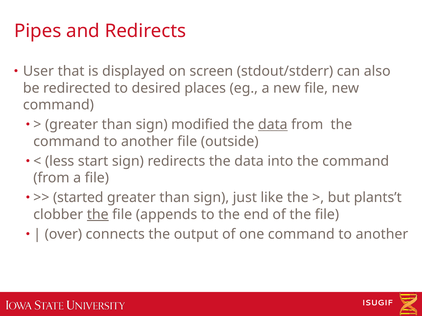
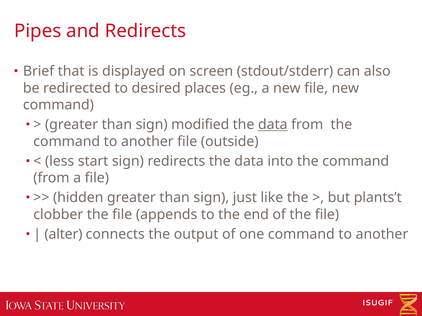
User: User -> Brief
started: started -> hidden
the at (98, 215) underline: present -> none
over: over -> alter
